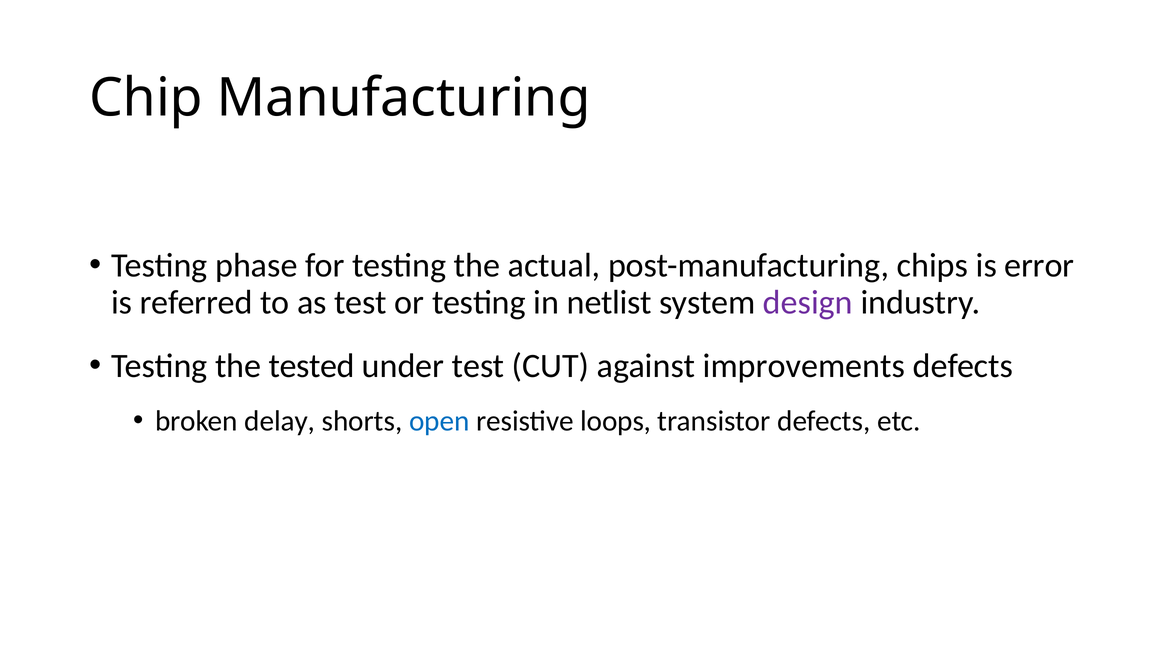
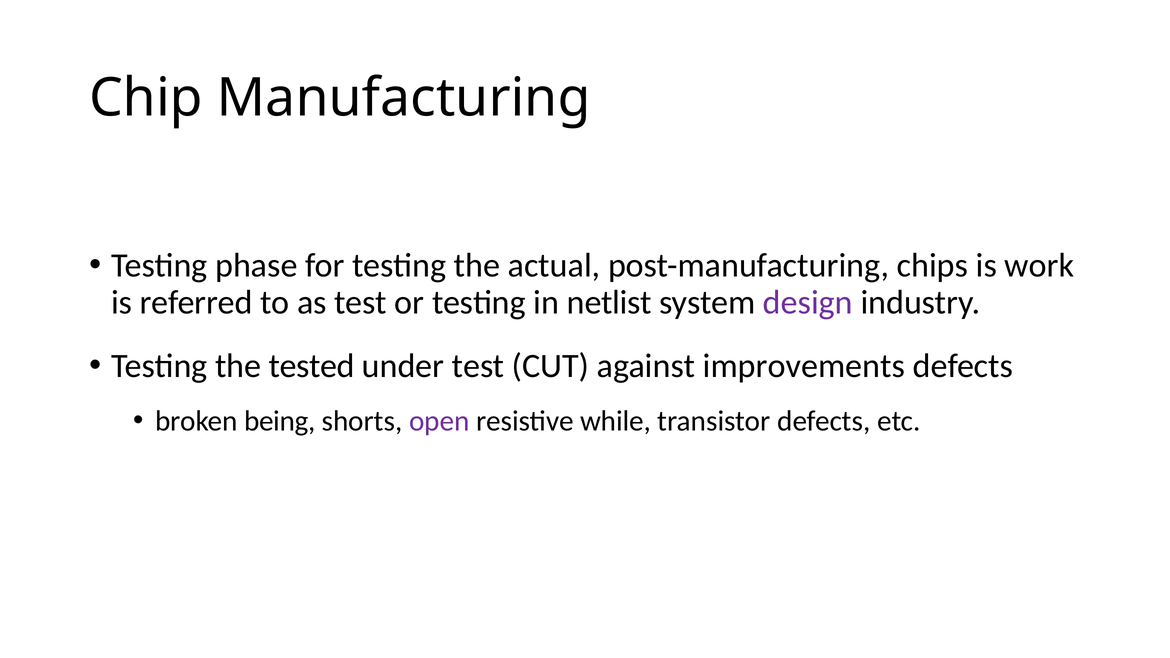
error: error -> work
delay: delay -> being
open colour: blue -> purple
loops: loops -> while
